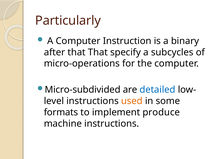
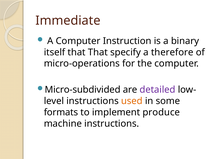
Particularly: Particularly -> Immediate
after: after -> itself
subcycles: subcycles -> therefore
detailed colour: blue -> purple
